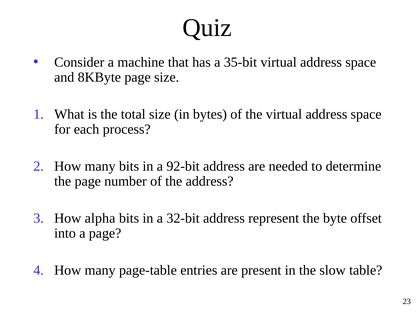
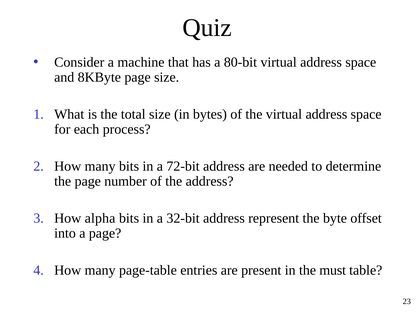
35-bit: 35-bit -> 80-bit
92-bit: 92-bit -> 72-bit
slow: slow -> must
